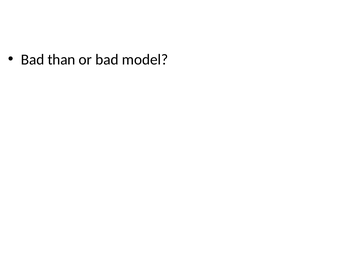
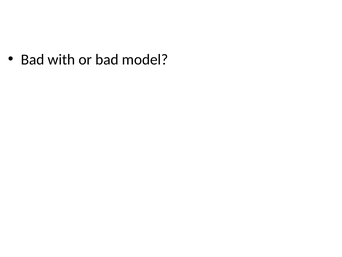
than: than -> with
